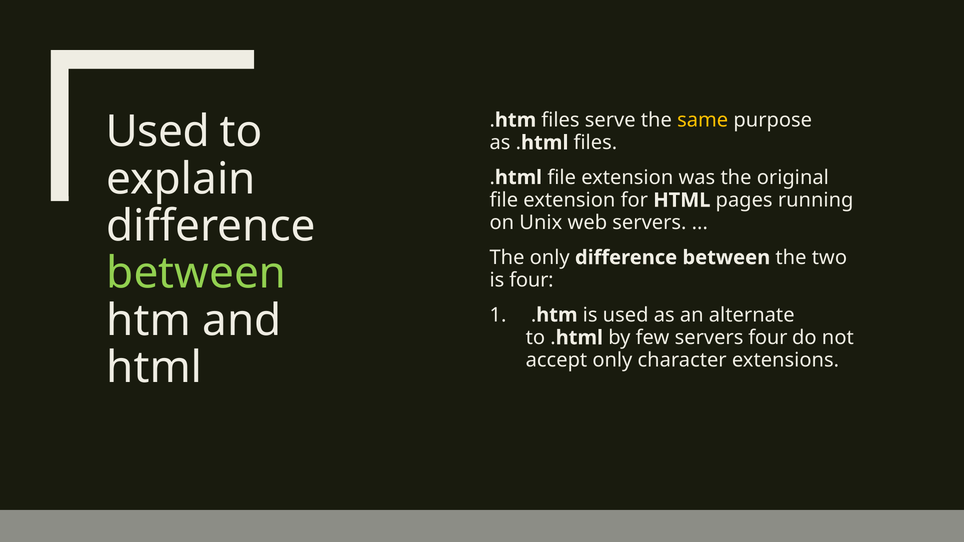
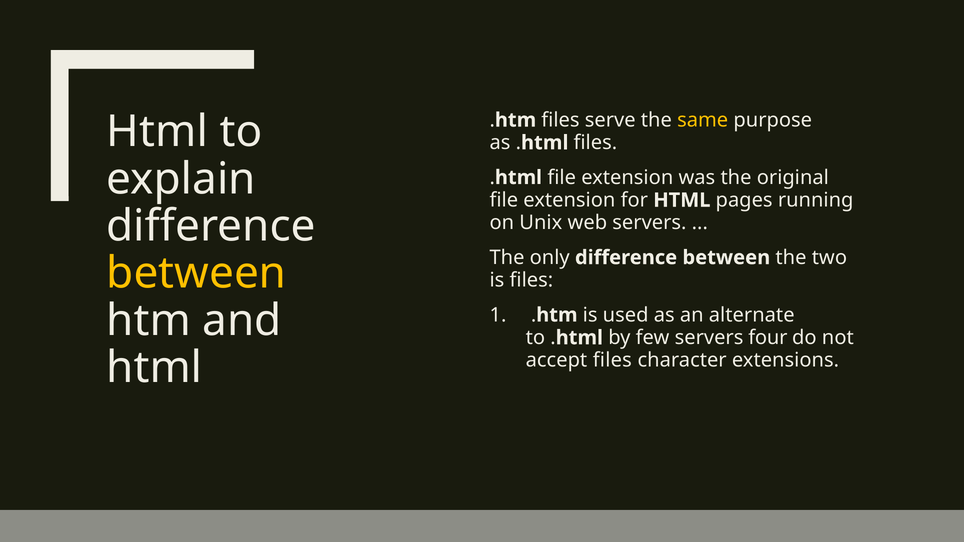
Used at (158, 132): Used -> Html
between at (196, 274) colour: light green -> yellow
is four: four -> files
accept only: only -> files
